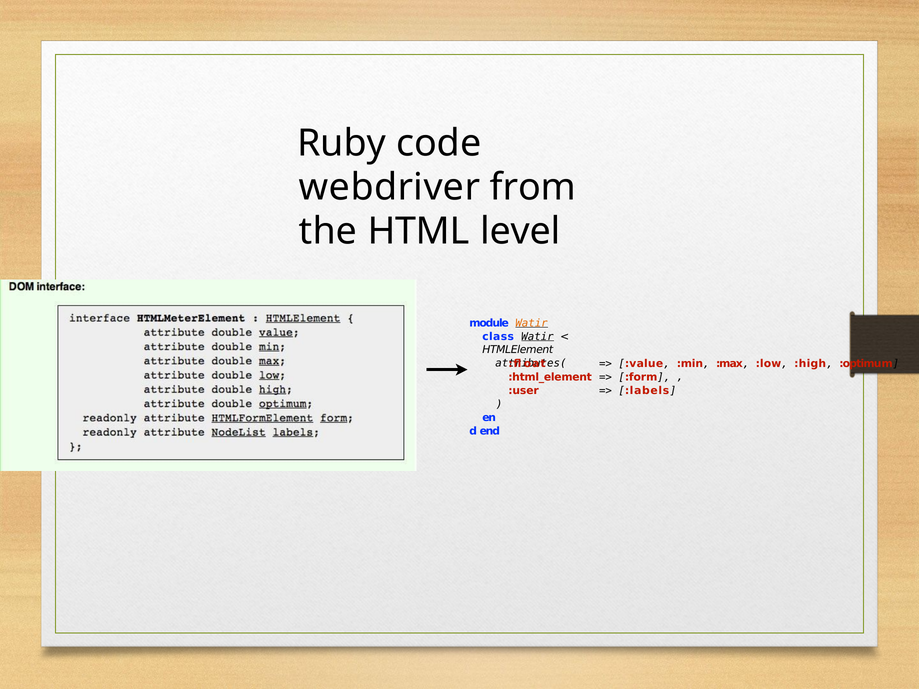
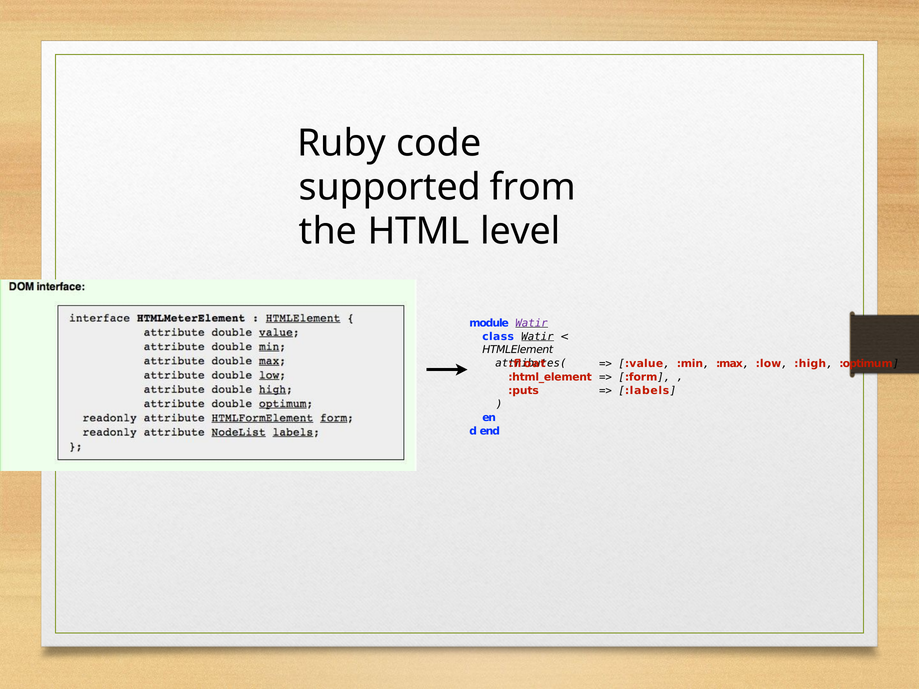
webdriver: webdriver -> supported
Watir at (532, 323) colour: orange -> purple
:user: :user -> :puts
